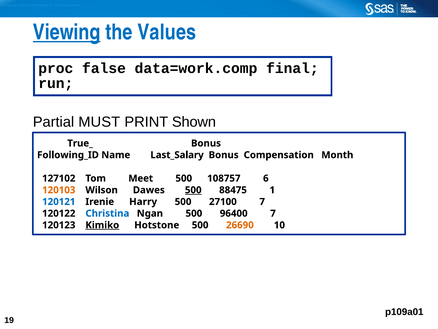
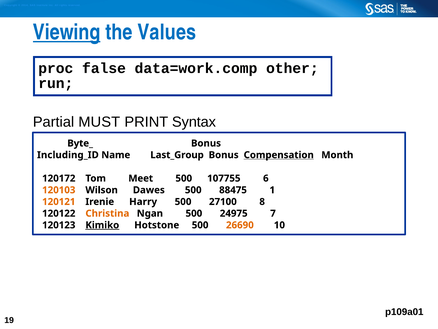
final: final -> other
Shown: Shown -> Syntax
True_: True_ -> Byte_
Following_ID: Following_ID -> Including_ID
Last_Salary: Last_Salary -> Last_Group
Compensation underline: none -> present
127102: 127102 -> 120172
108757: 108757 -> 107755
500 at (193, 190) underline: present -> none
120121 colour: blue -> orange
27100 7: 7 -> 8
Christina colour: blue -> orange
96400: 96400 -> 24975
